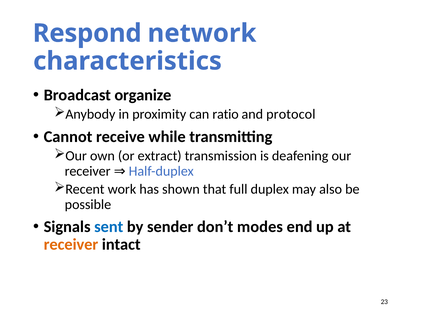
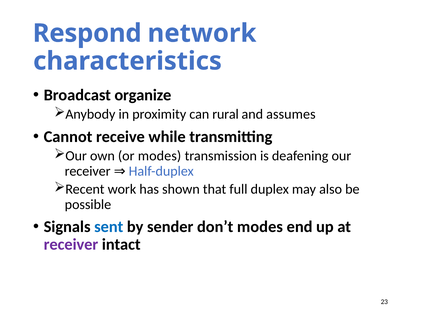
ratio: ratio -> rural
protocol: protocol -> assumes
or extract: extract -> modes
receiver at (71, 244) colour: orange -> purple
